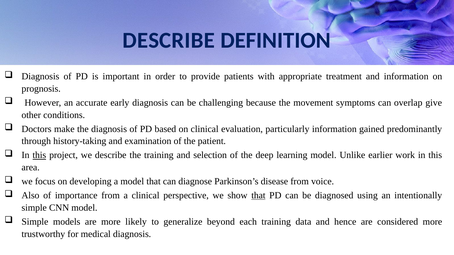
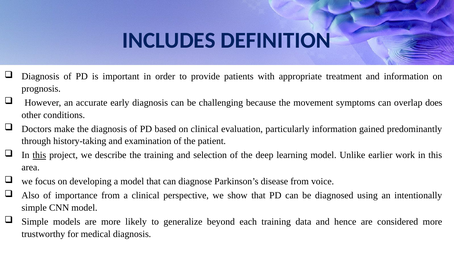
DESCRIBE at (169, 40): DESCRIBE -> INCLUDES
give: give -> does
that at (258, 196) underline: present -> none
